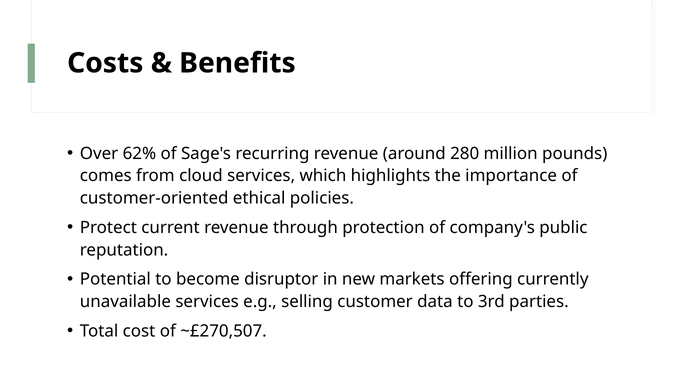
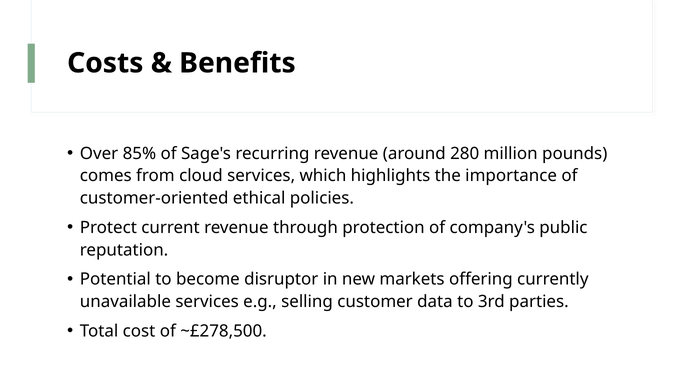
62%: 62% -> 85%
~£270,507: ~£270,507 -> ~£278,500
